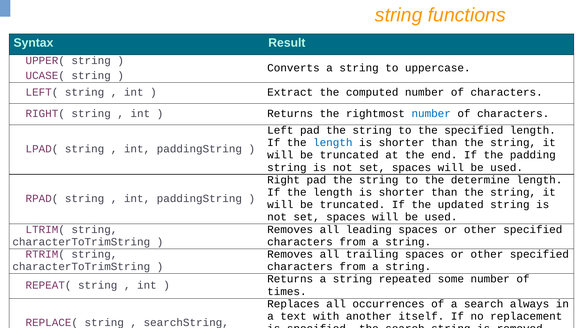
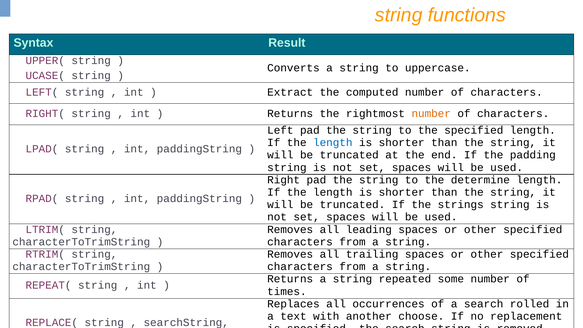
number at (431, 113) colour: blue -> orange
updated: updated -> strings
always: always -> rolled
itself: itself -> choose
